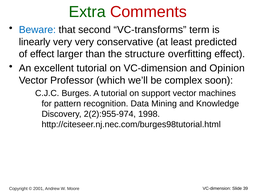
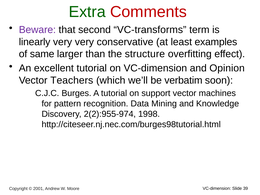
Beware colour: blue -> purple
predicted: predicted -> examples
of effect: effect -> same
Professor: Professor -> Teachers
complex: complex -> verbatim
